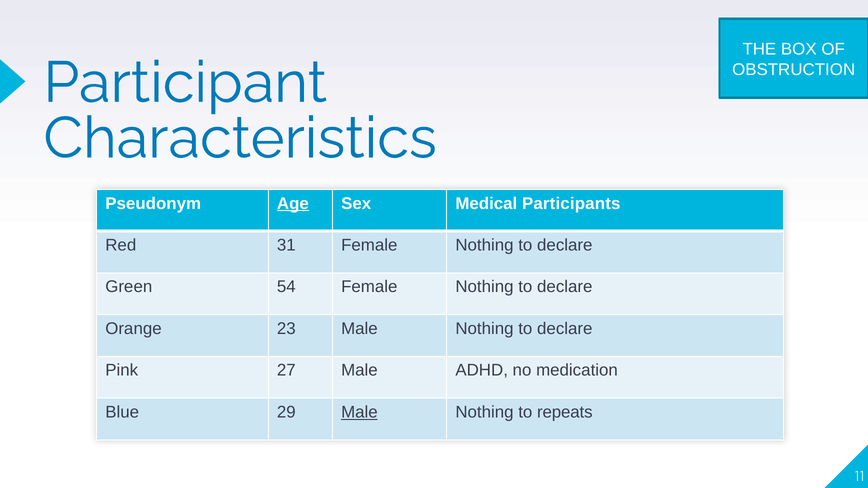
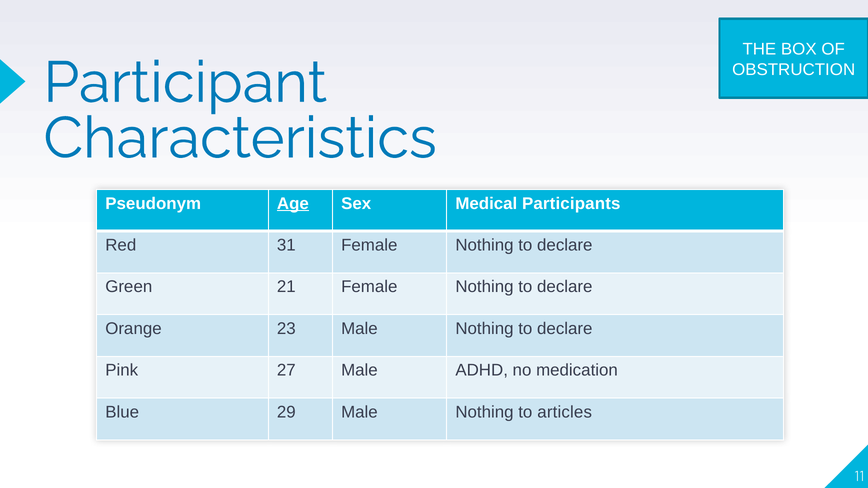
54: 54 -> 21
Male at (359, 412) underline: present -> none
repeats: repeats -> articles
